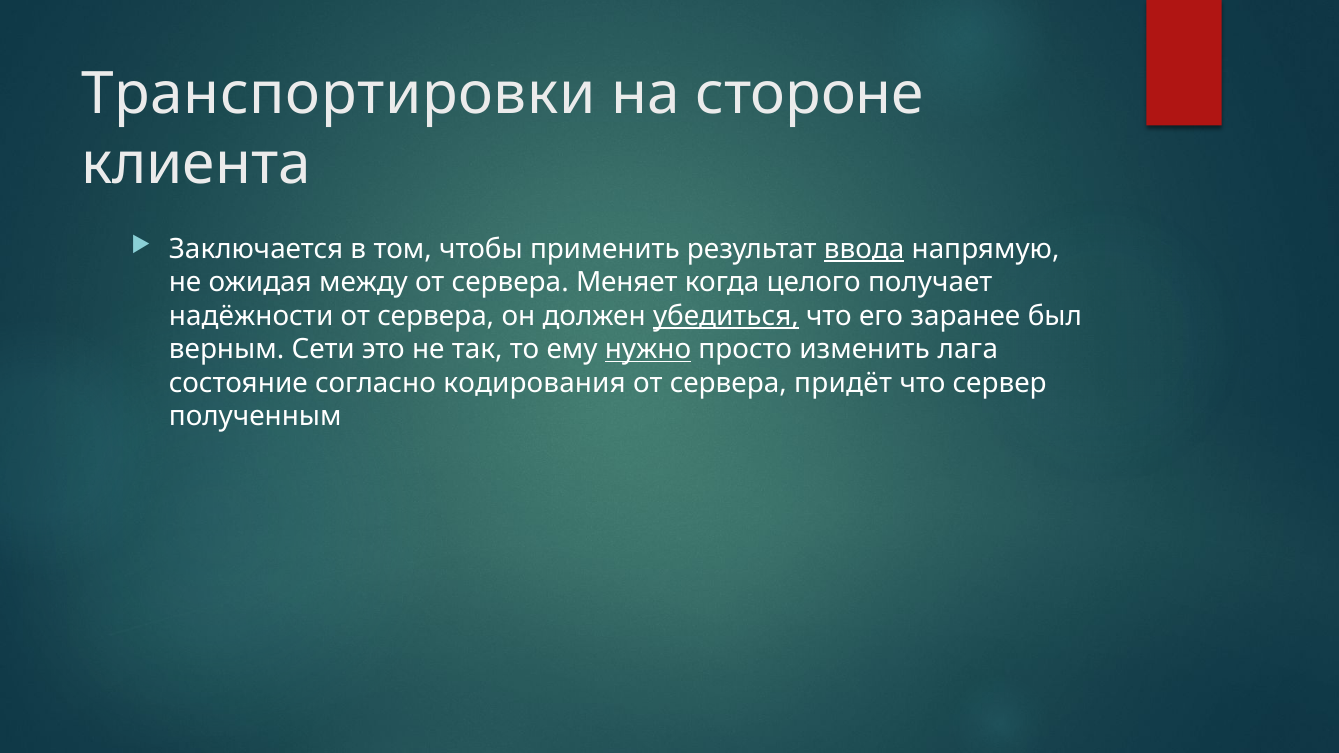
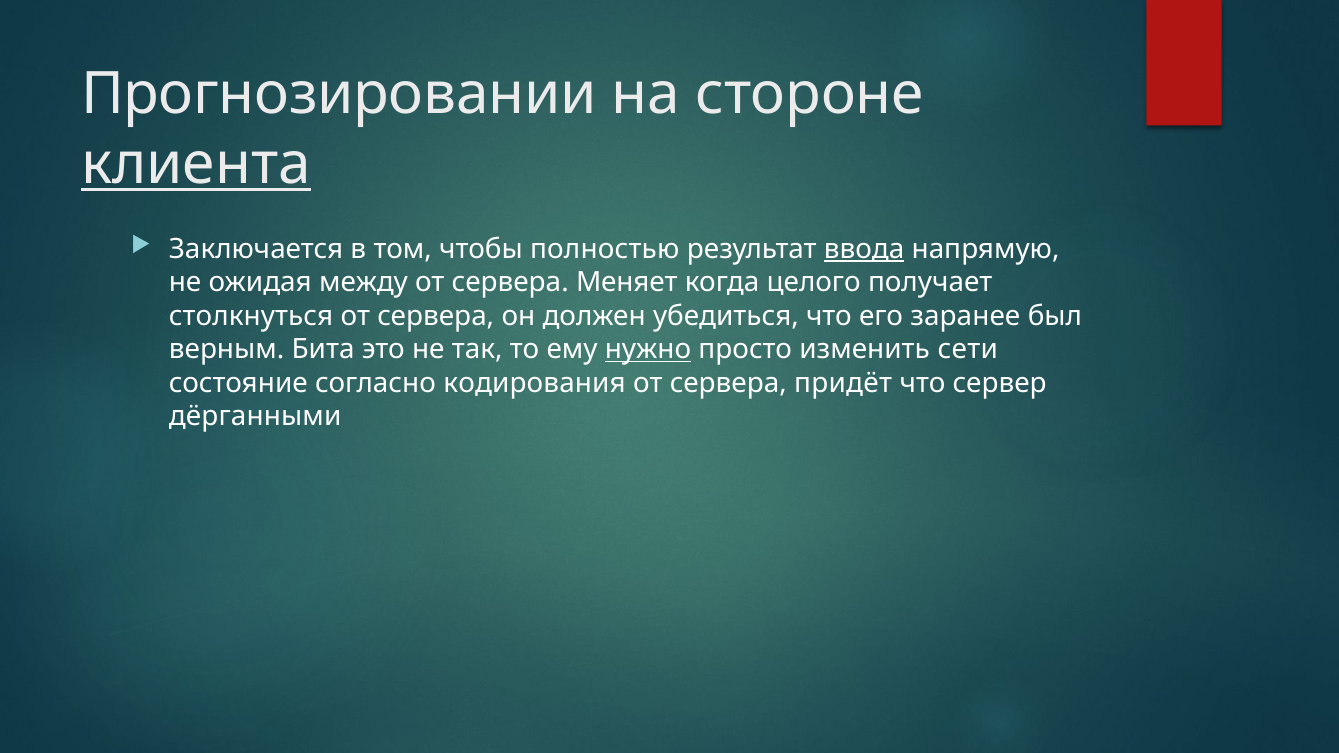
Транспортировки: Транспортировки -> Прогнозировании
клиента underline: none -> present
применить: применить -> полностью
надёжности: надёжности -> столкнуться
убедиться underline: present -> none
Сети: Сети -> Бита
лага: лага -> сети
полученным: полученным -> дёрганными
